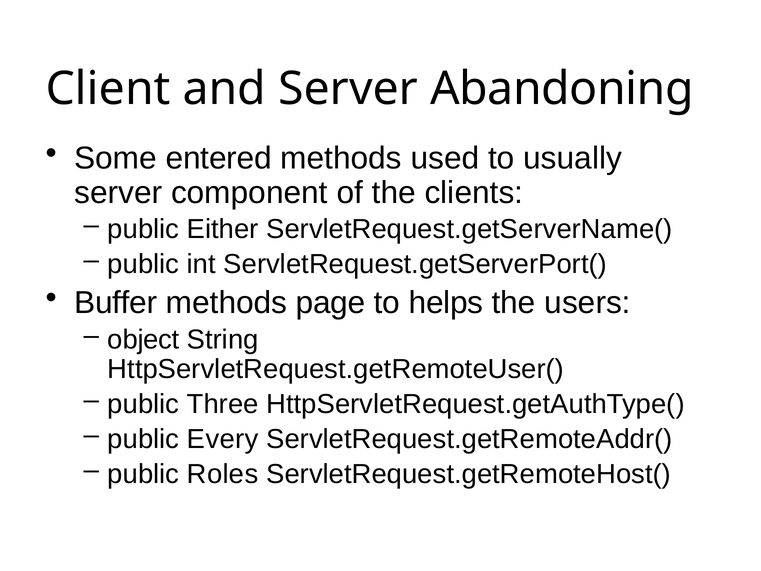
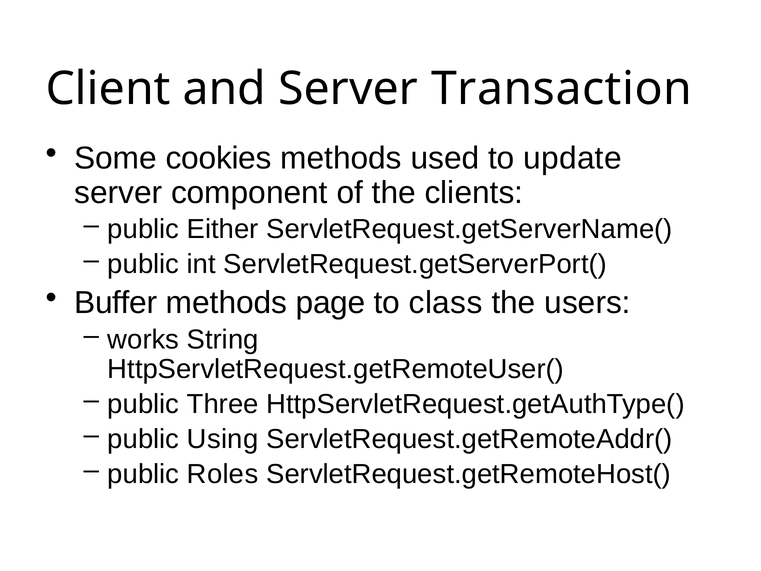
Abandoning: Abandoning -> Transaction
entered: entered -> cookies
usually: usually -> update
helps: helps -> class
object: object -> works
Every: Every -> Using
